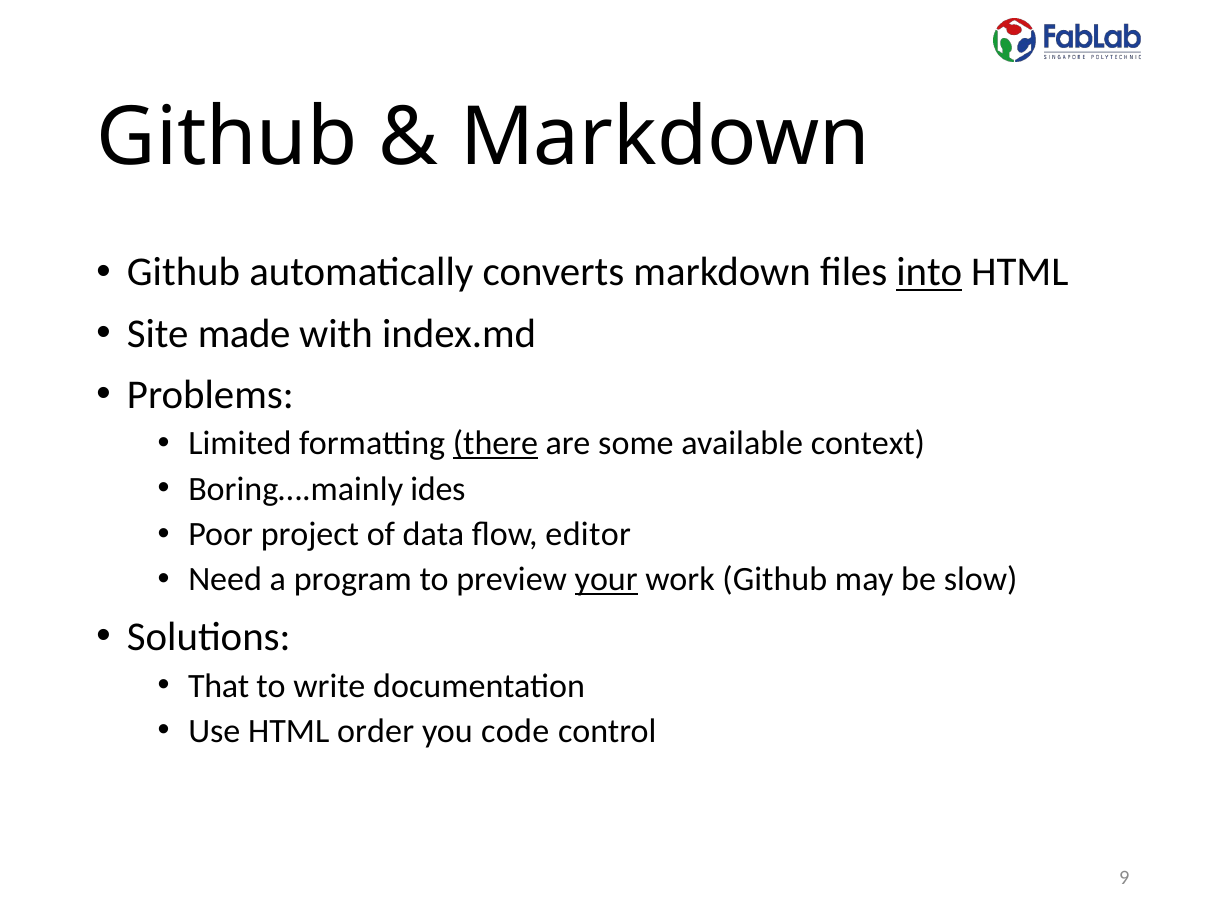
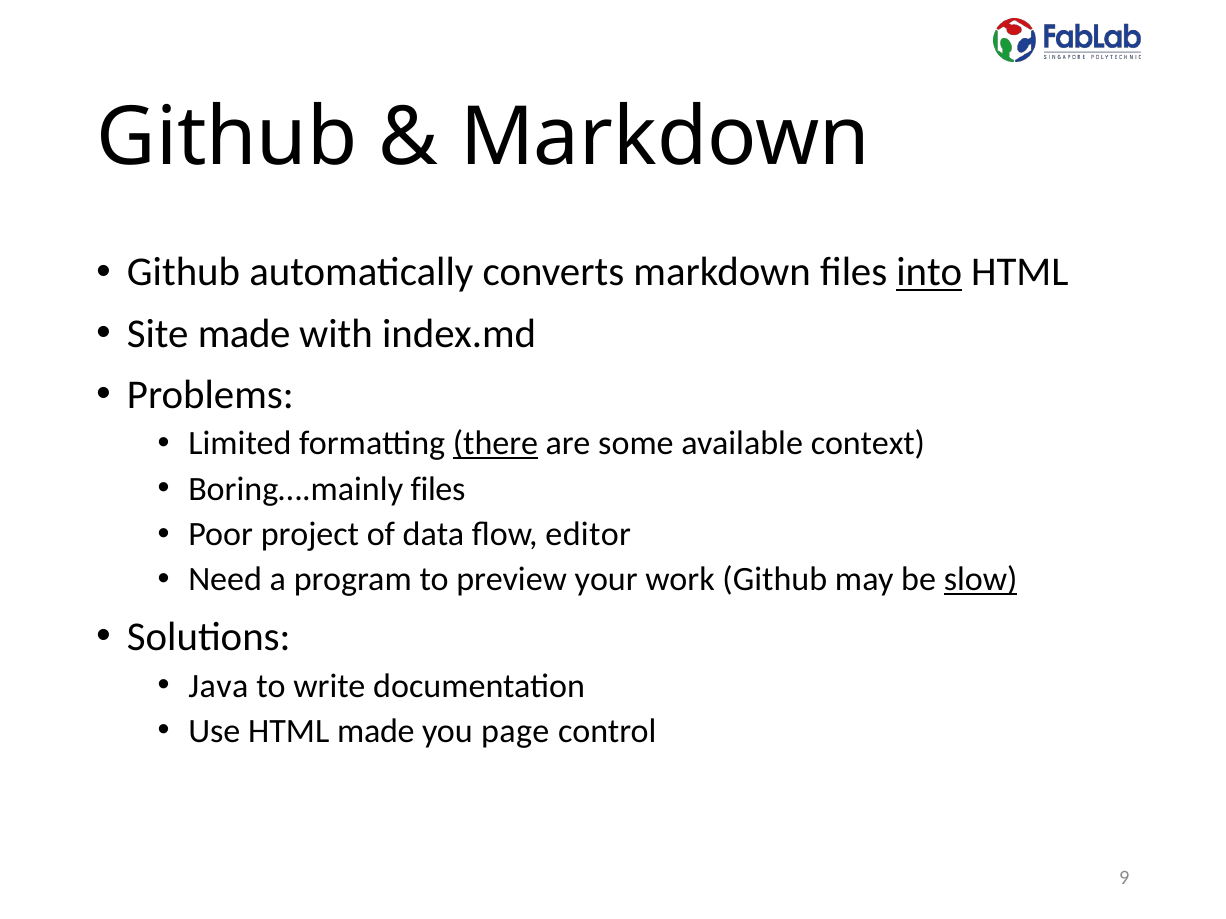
Boring….mainly ides: ides -> files
your underline: present -> none
slow underline: none -> present
That: That -> Java
HTML order: order -> made
code: code -> page
